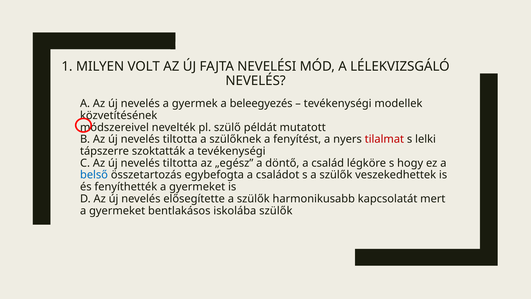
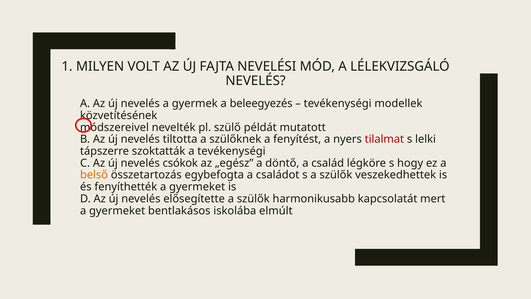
tiltotta at (180, 163): tiltotta -> csókok
belső colour: blue -> orange
iskolába szülők: szülők -> elmúlt
